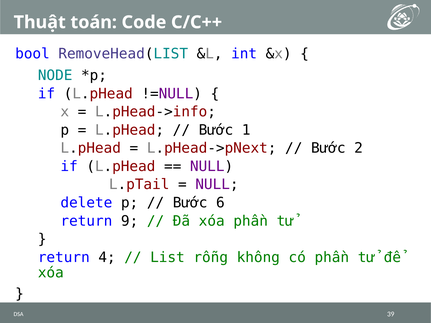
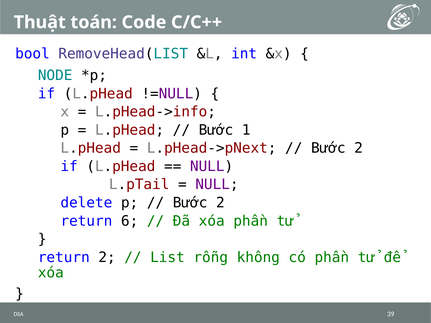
6 at (220, 203): 6 -> 2
9: 9 -> 6
return 4: 4 -> 2
